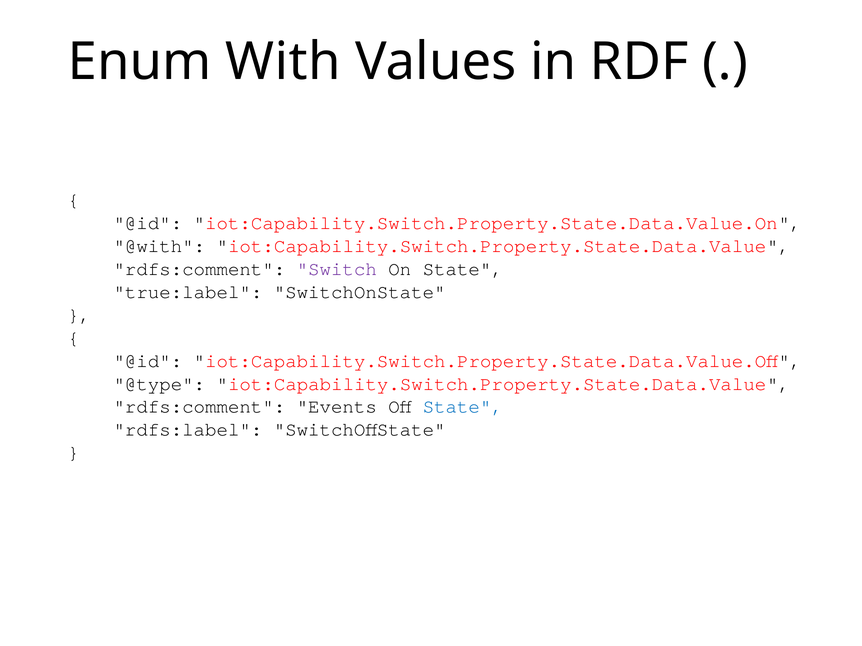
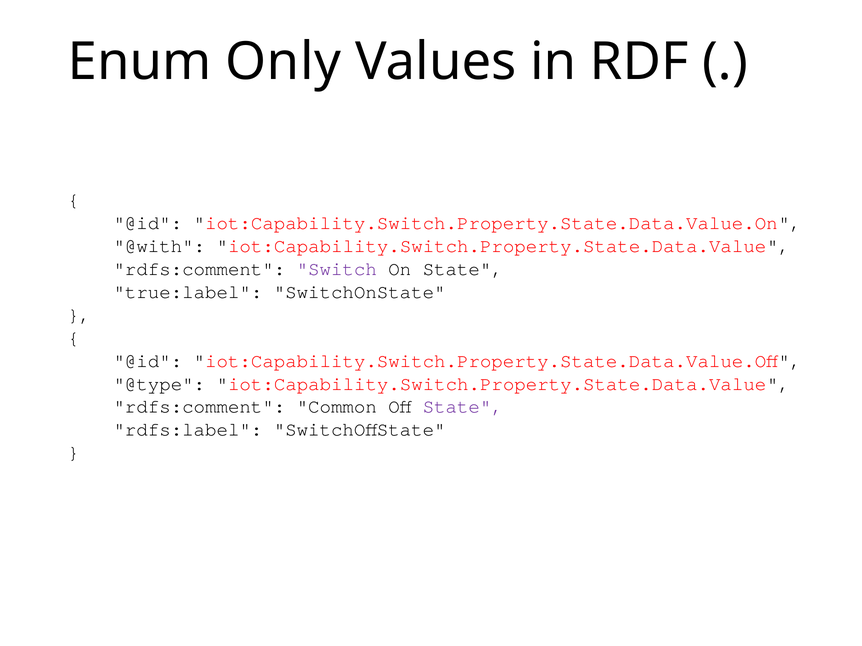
With: With -> Only
Events: Events -> Common
State at (463, 407) colour: blue -> purple
